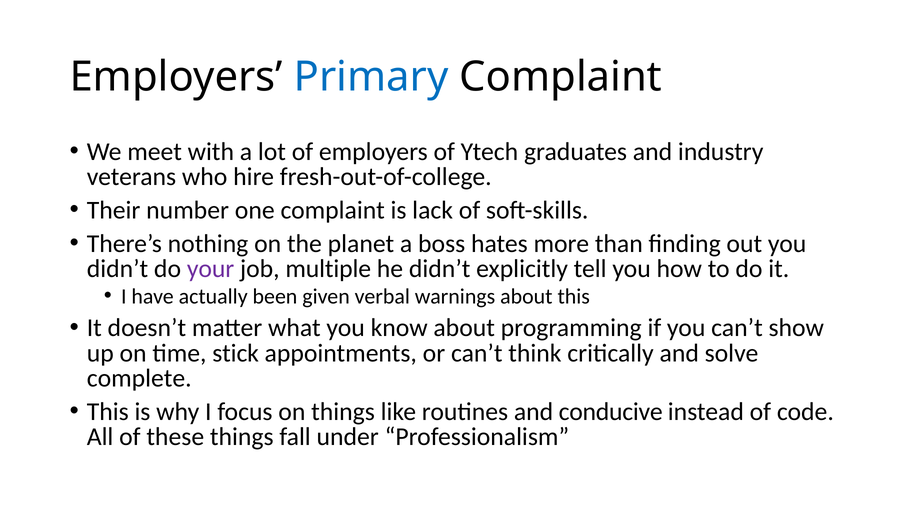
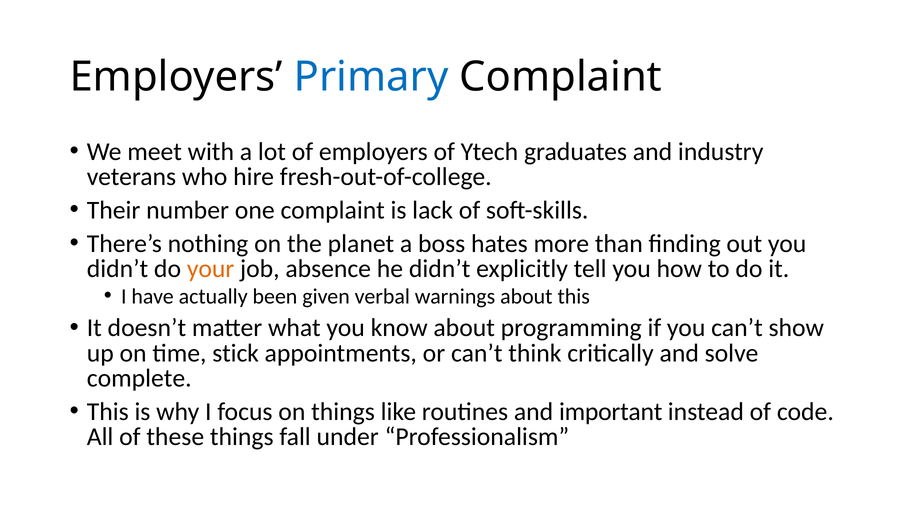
your colour: purple -> orange
multiple: multiple -> absence
conducive: conducive -> important
